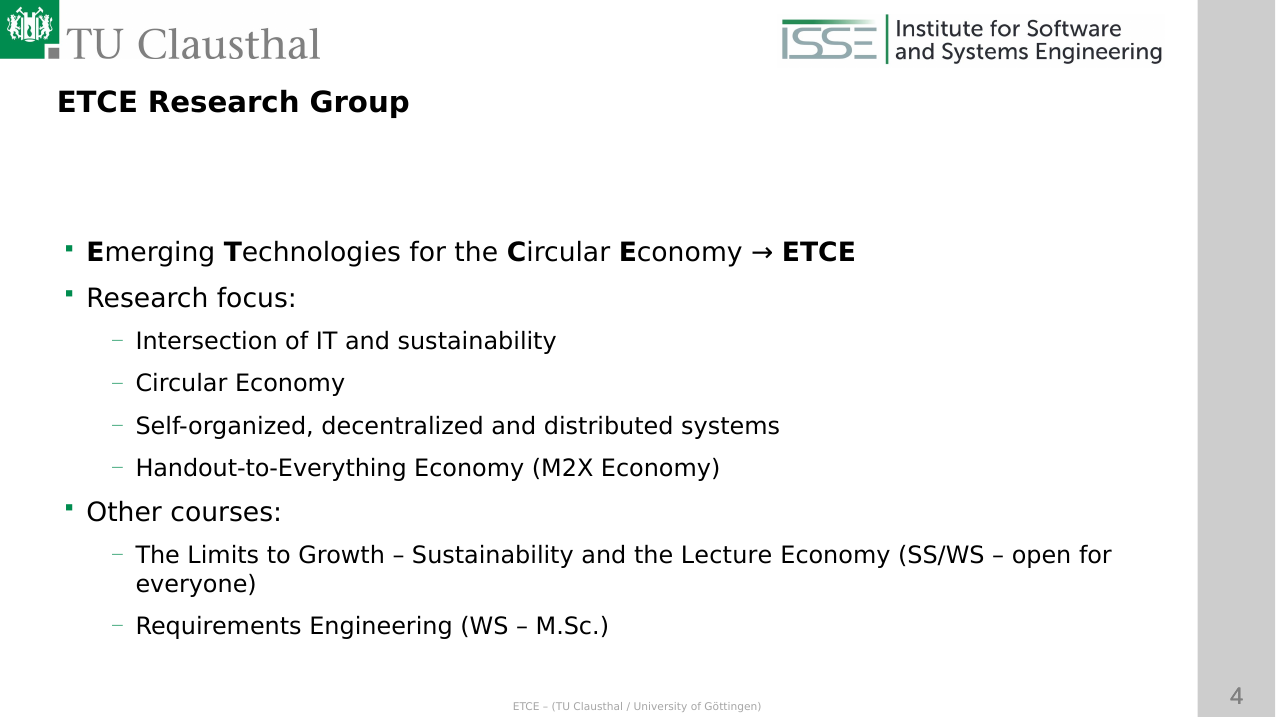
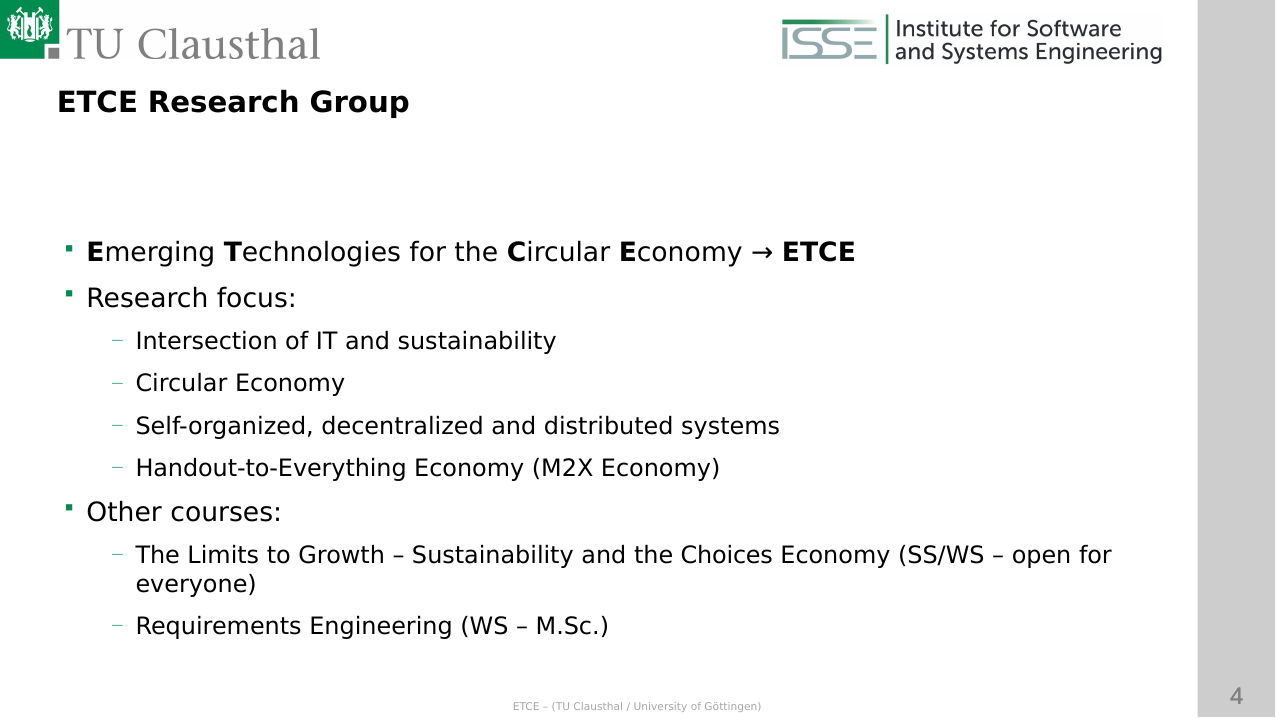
Lecture: Lecture -> Choices
